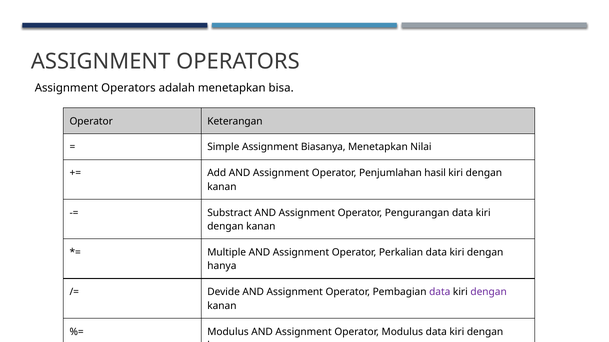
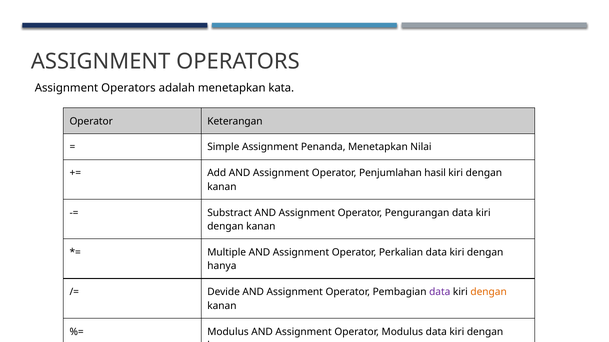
bisa: bisa -> kata
Biasanya: Biasanya -> Penanda
dengan at (489, 292) colour: purple -> orange
